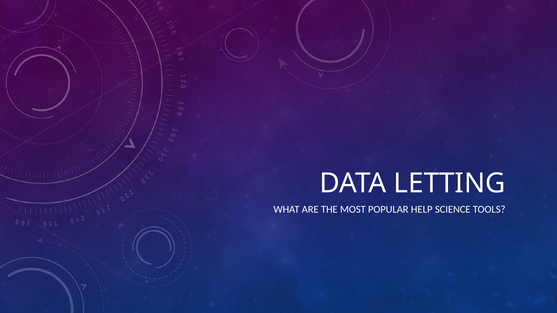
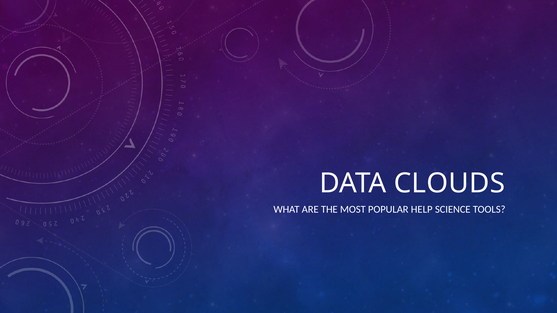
LETTING: LETTING -> CLOUDS
